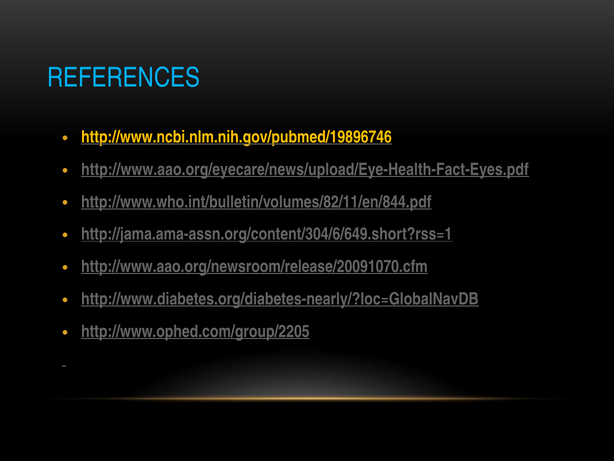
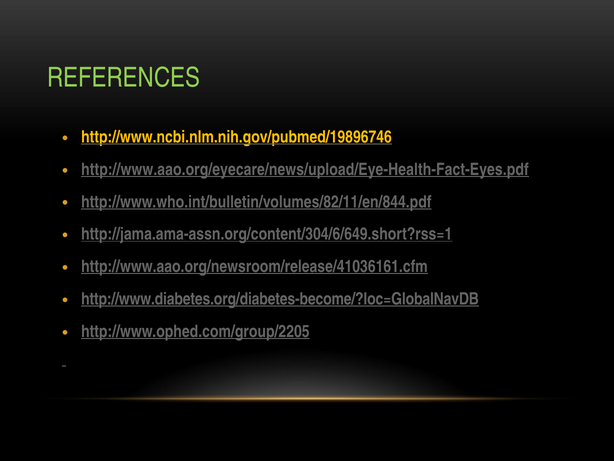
REFERENCES colour: light blue -> light green
http://www.aao.org/newsroom/release/20091070.cfm: http://www.aao.org/newsroom/release/20091070.cfm -> http://www.aao.org/newsroom/release/41036161.cfm
http://www.diabetes.org/diabetes-nearly/?loc=GlobalNavDB: http://www.diabetes.org/diabetes-nearly/?loc=GlobalNavDB -> http://www.diabetes.org/diabetes-become/?loc=GlobalNavDB
